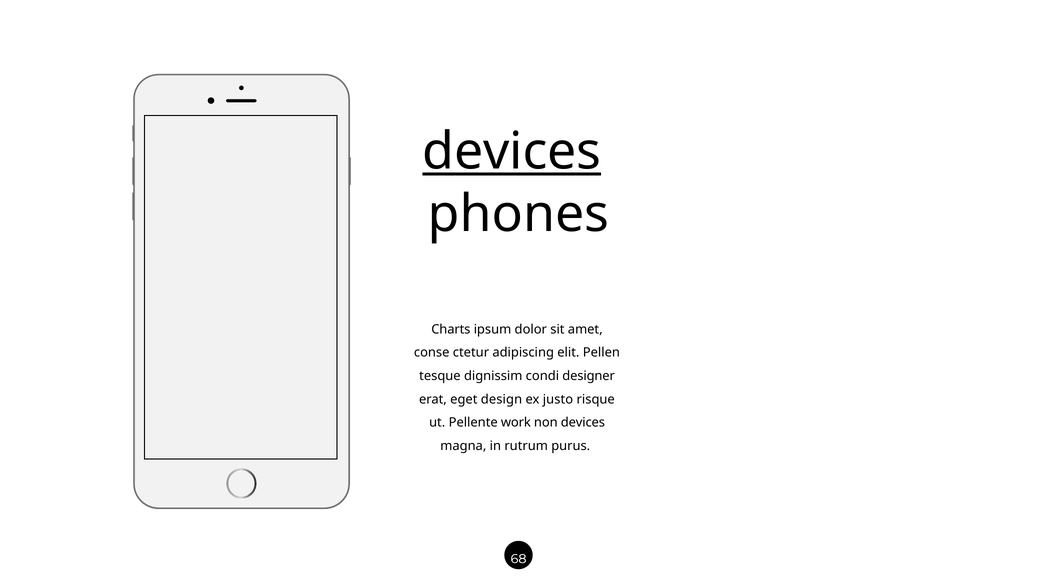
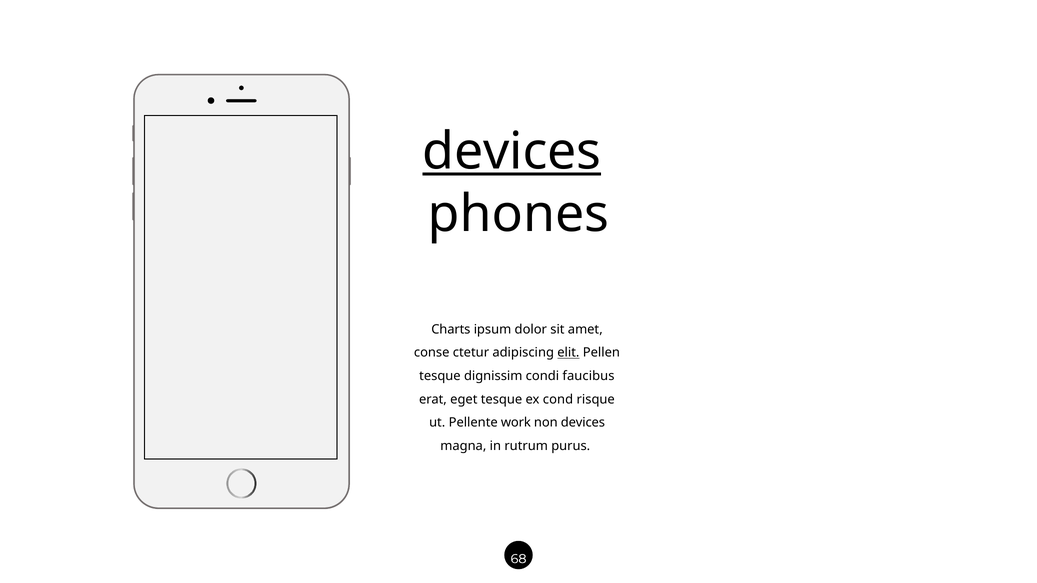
elit underline: none -> present
designer: designer -> faucibus
eget design: design -> tesque
justo: justo -> cond
